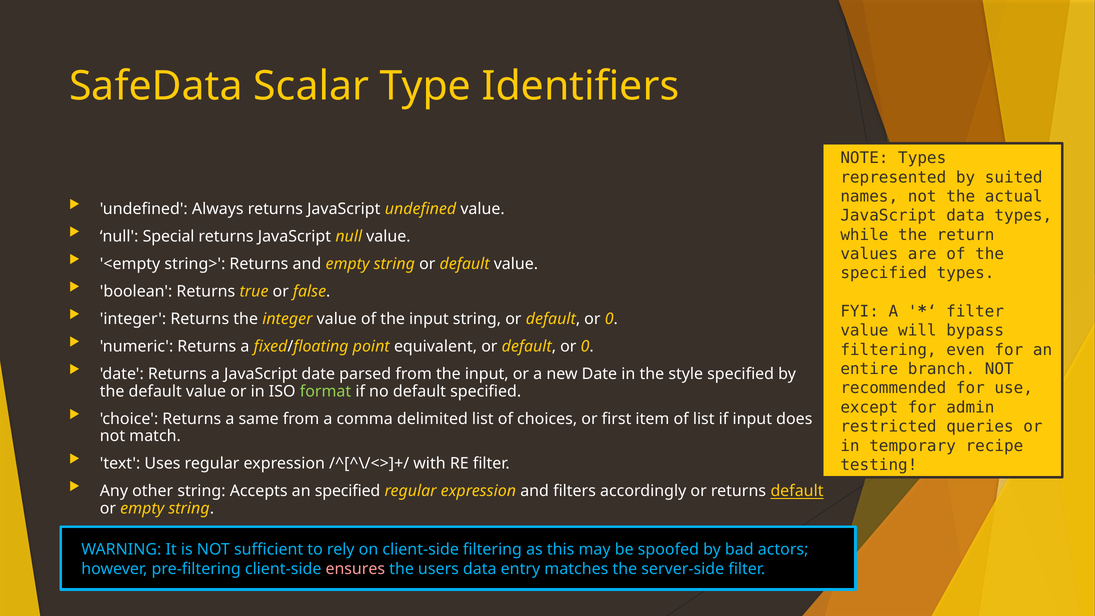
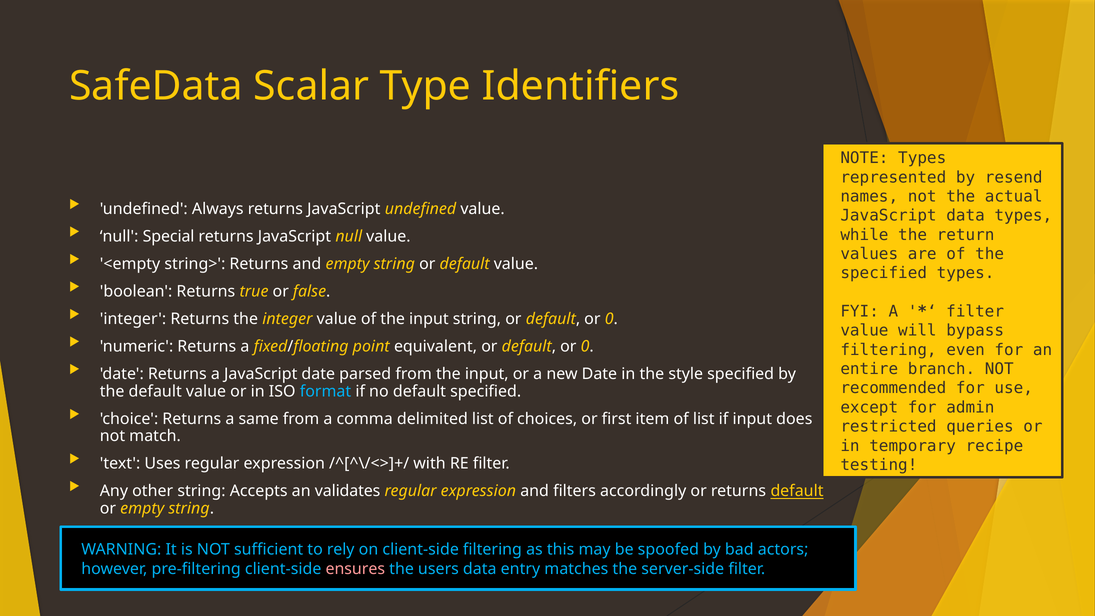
suited: suited -> resend
format colour: light green -> light blue
an specified: specified -> validates
